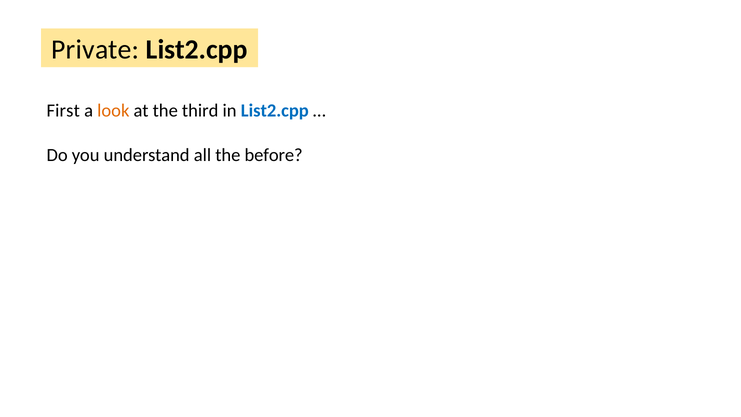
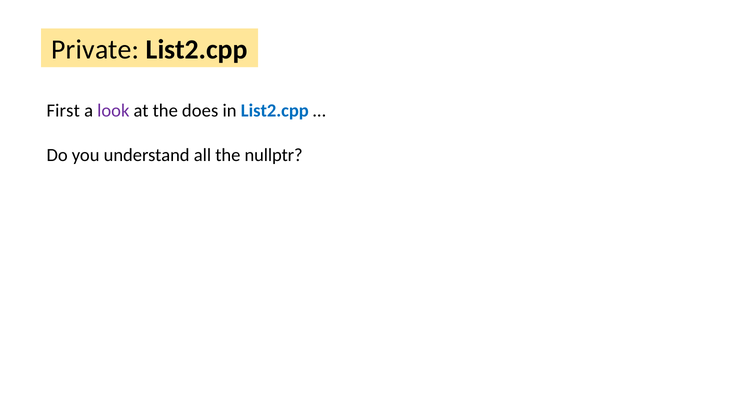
look colour: orange -> purple
third: third -> does
before: before -> nullptr
